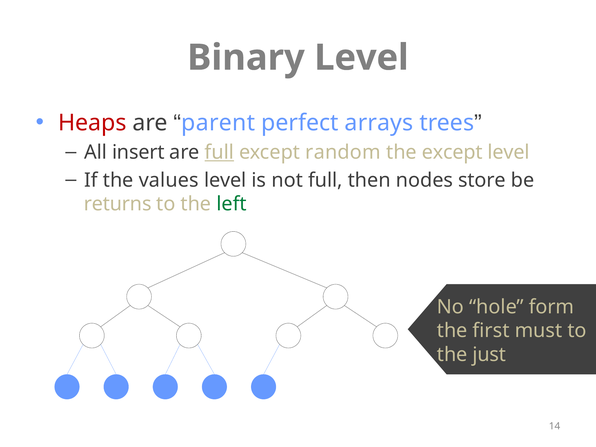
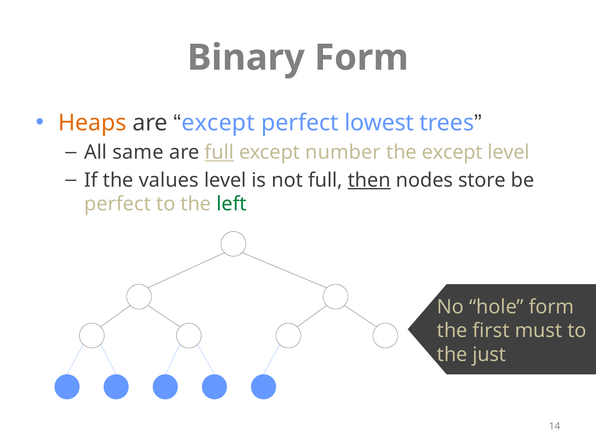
Binary Level: Level -> Form
Heaps colour: red -> orange
parent at (218, 123): parent -> except
arrays: arrays -> lowest
insert: insert -> same
random: random -> number
then underline: none -> present
returns at (118, 204): returns -> perfect
